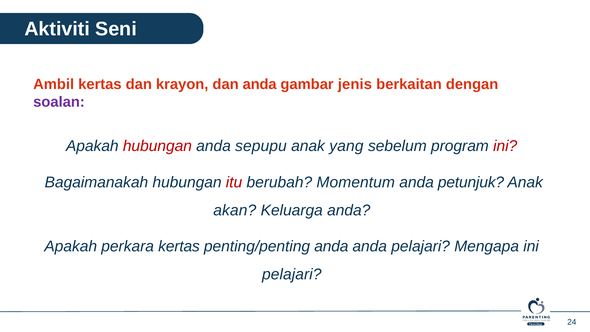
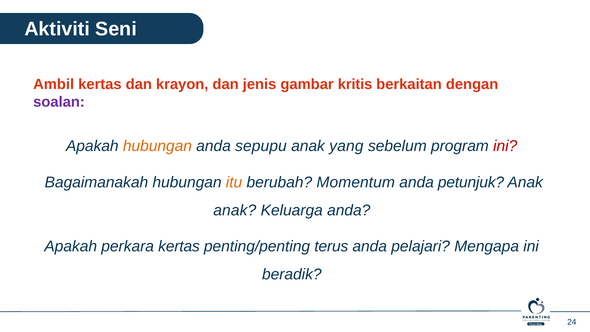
dan anda: anda -> jenis
jenis: jenis -> kritis
hubungan at (157, 146) colour: red -> orange
itu colour: red -> orange
akan at (235, 210): akan -> anak
penting/penting anda: anda -> terus
pelajari at (292, 274): pelajari -> beradik
